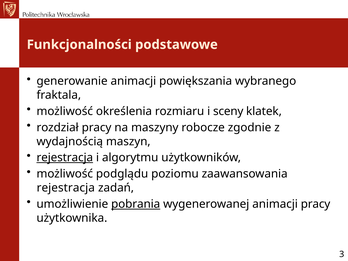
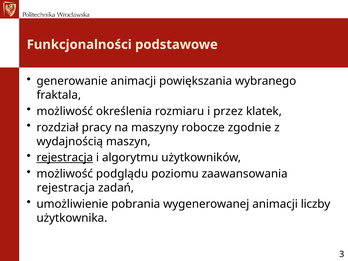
sceny: sceny -> przez
pobrania underline: present -> none
animacji pracy: pracy -> liczby
